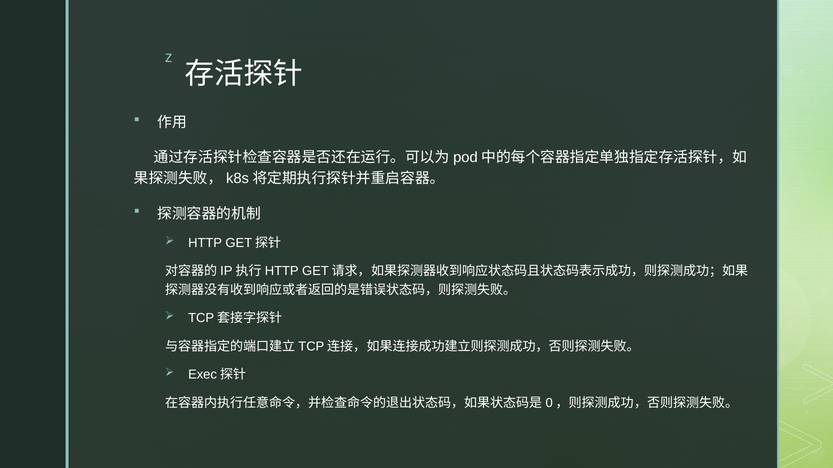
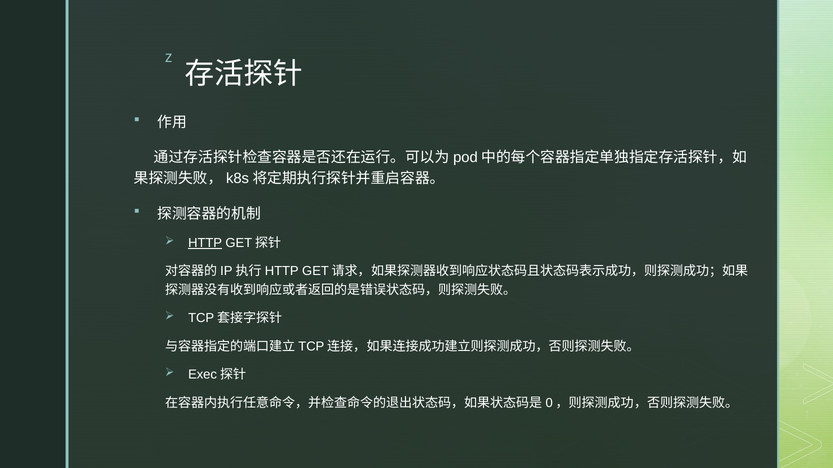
HTTP underline: none -> present
